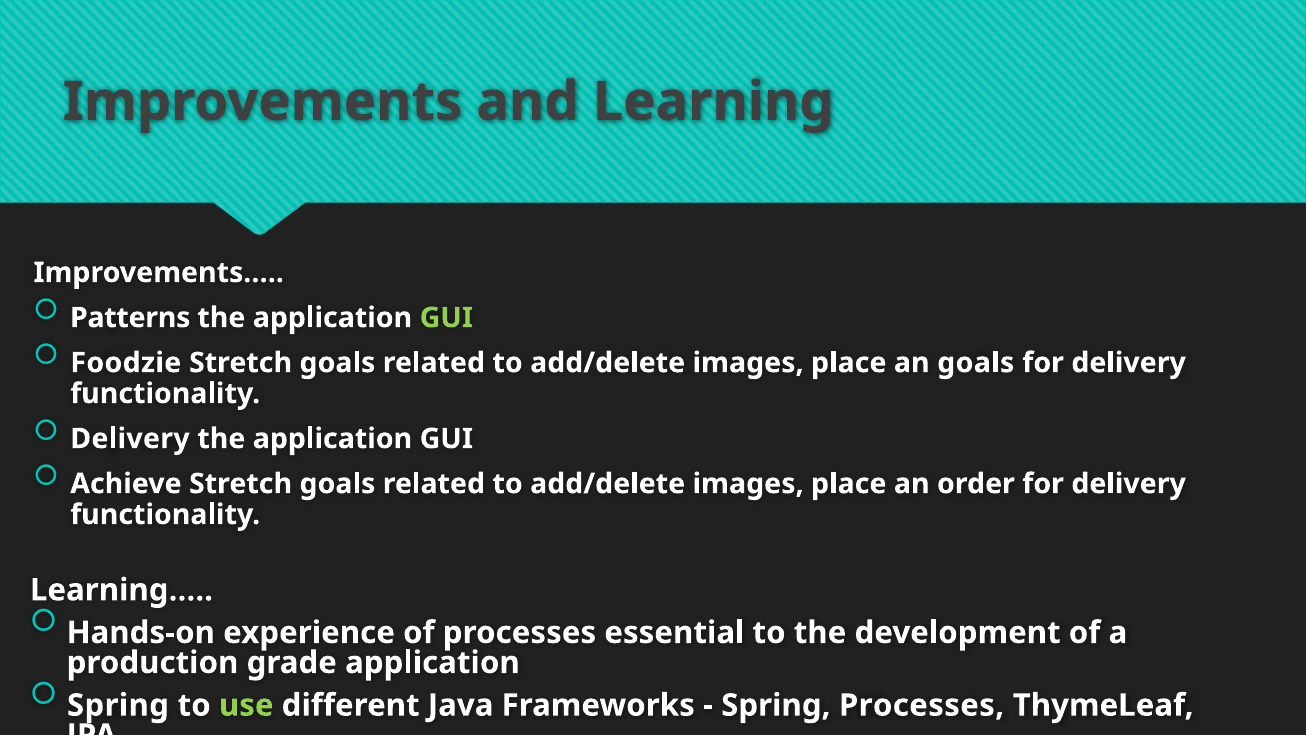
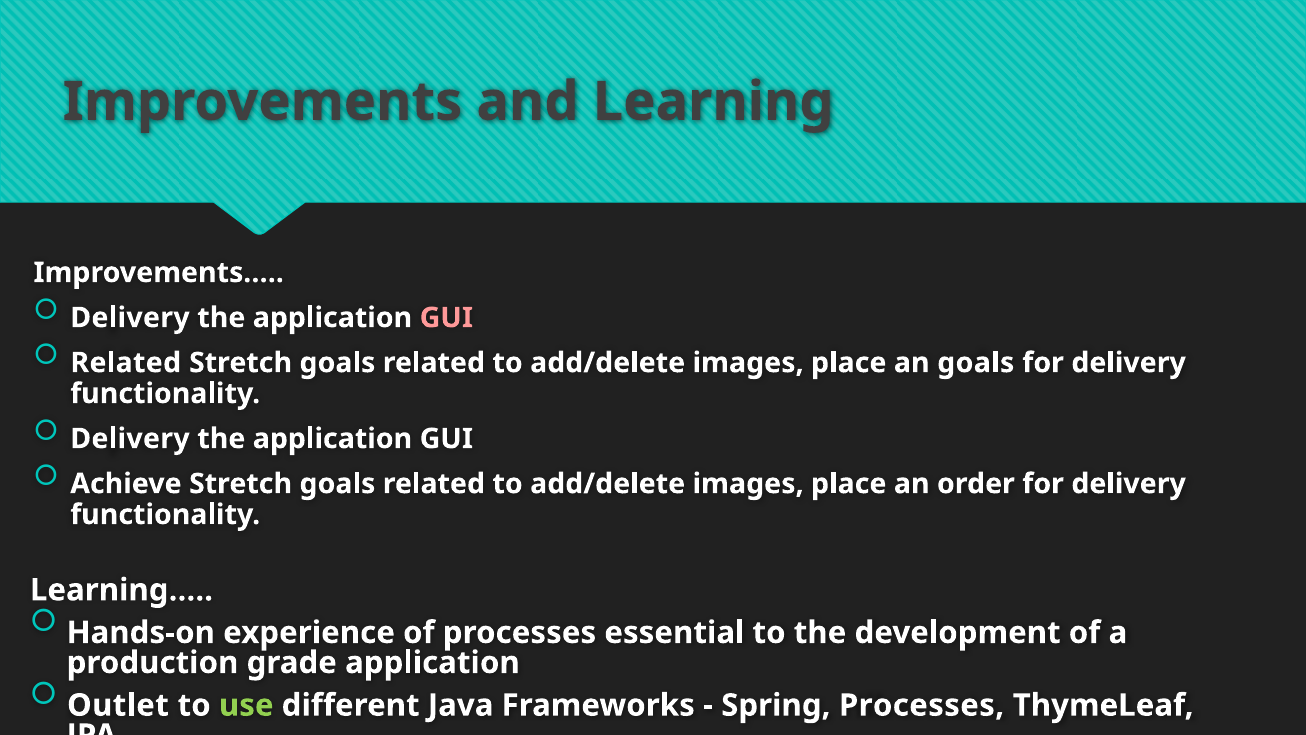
Patterns at (130, 318): Patterns -> Delivery
GUI at (446, 318) colour: light green -> pink
Foodzie at (126, 363): Foodzie -> Related
Spring at (118, 705): Spring -> Outlet
